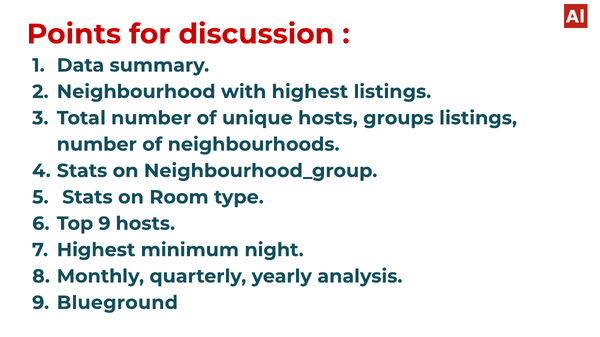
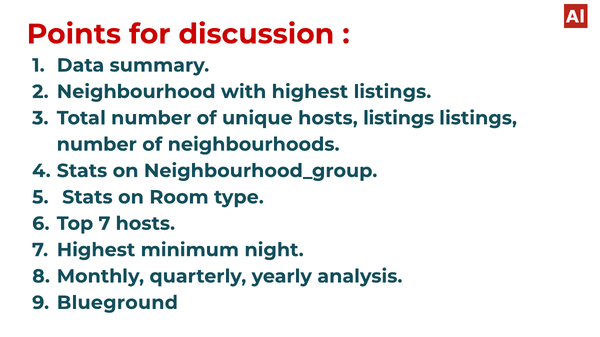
hosts groups: groups -> listings
Top 9: 9 -> 7
